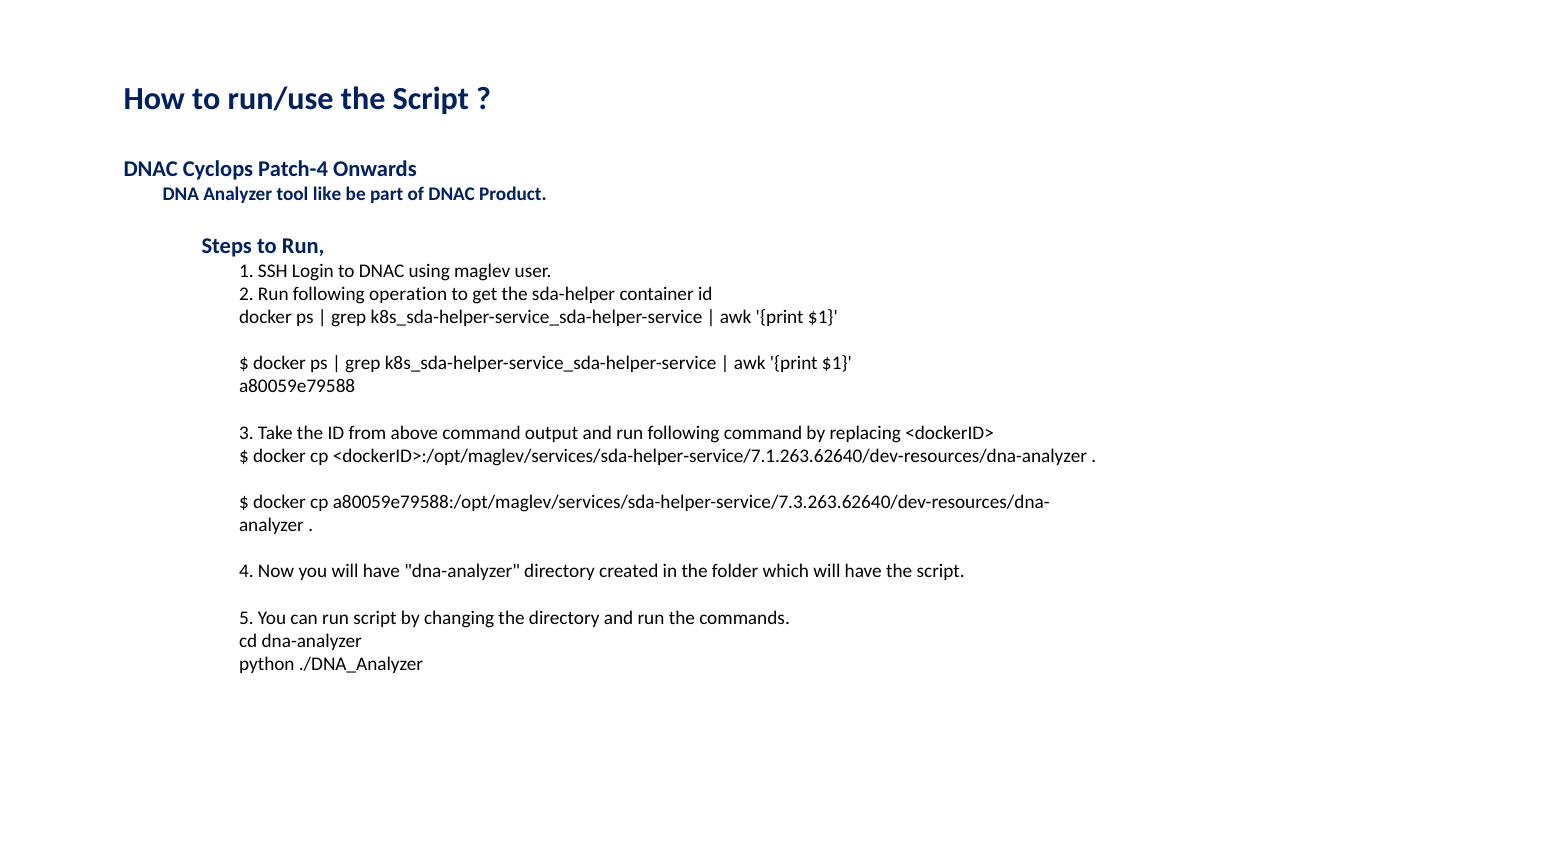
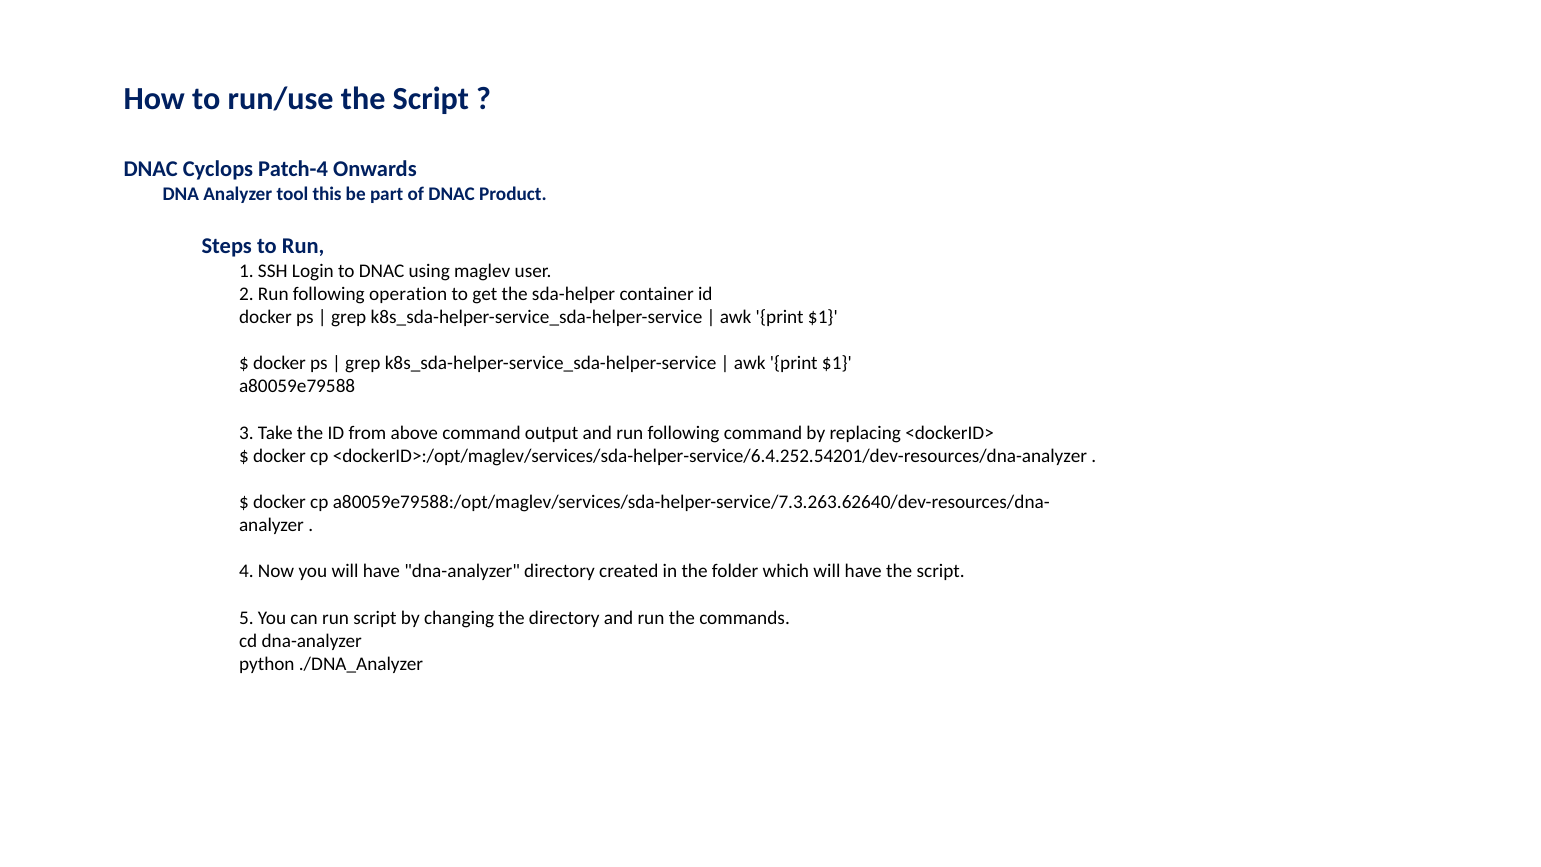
like: like -> this
<dockerID>:/opt/maglev/services/sda-helper-service/7.1.263.62640/dev-resources/dna-analyzer: <dockerID>:/opt/maglev/services/sda-helper-service/7.1.263.62640/dev-resources/dna-analyzer -> <dockerID>:/opt/maglev/services/sda-helper-service/6.4.252.54201/dev-resources/dna-analyzer
